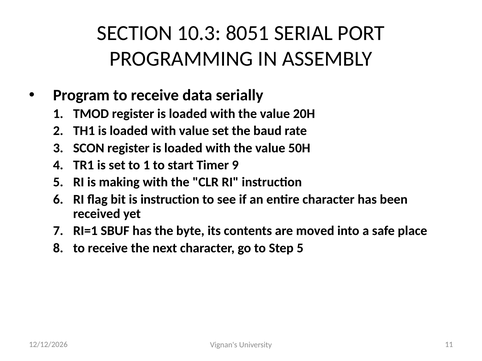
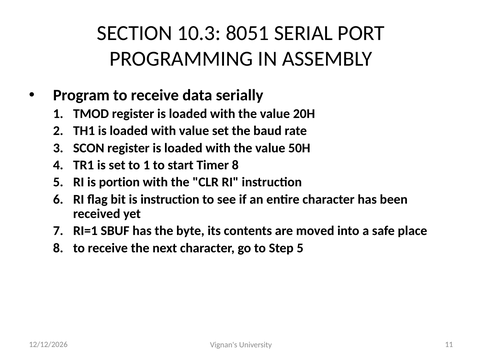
Timer 9: 9 -> 8
making: making -> portion
